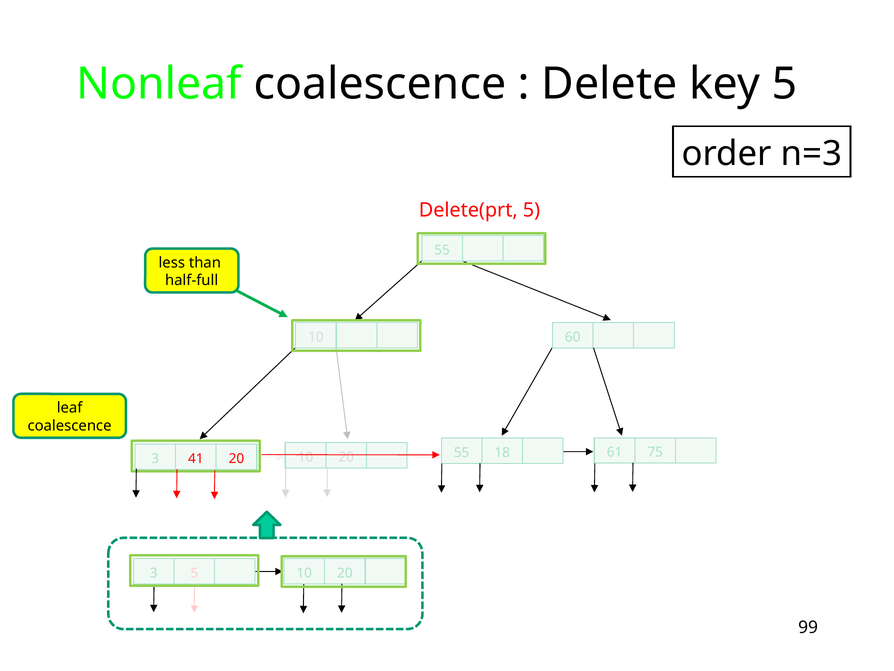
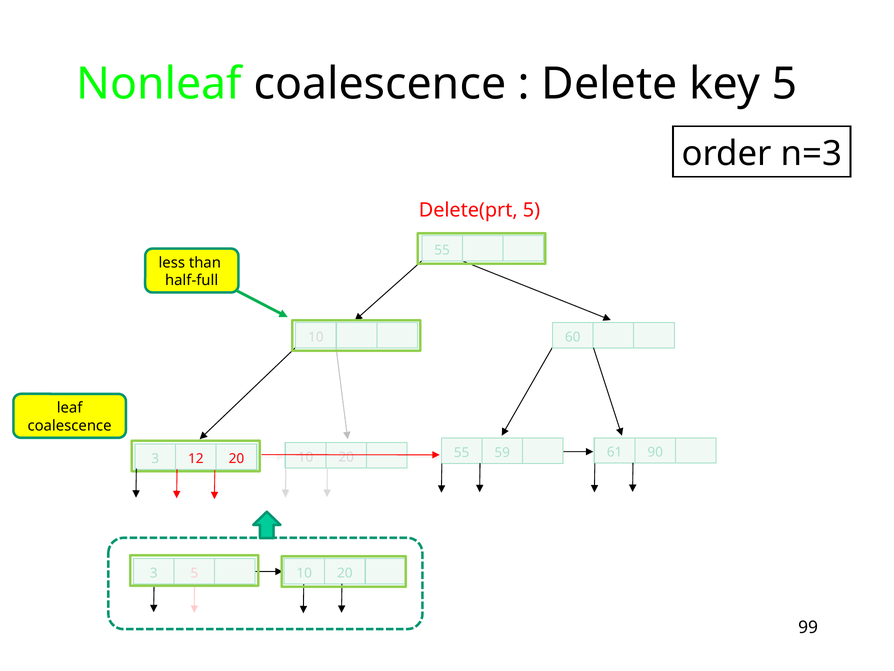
75: 75 -> 90
18: 18 -> 59
41: 41 -> 12
